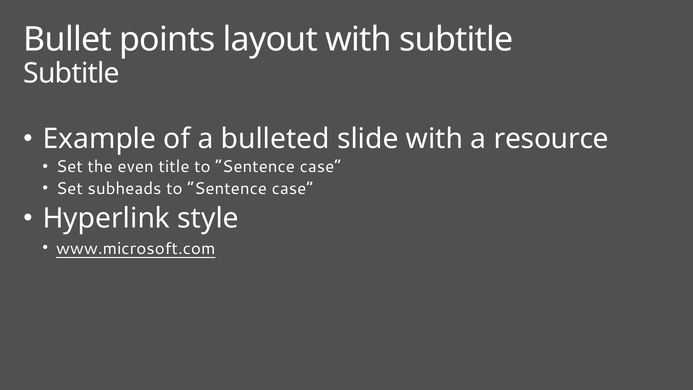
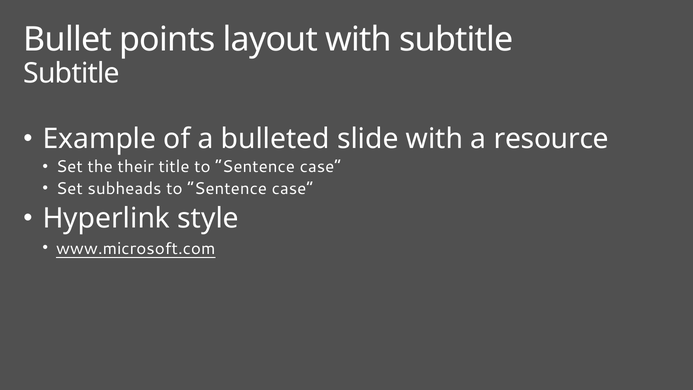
even: even -> their
